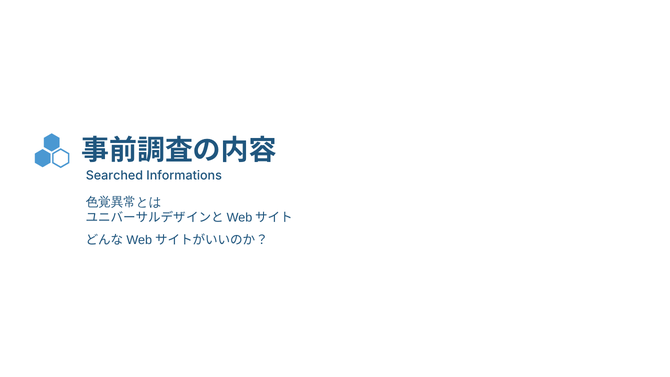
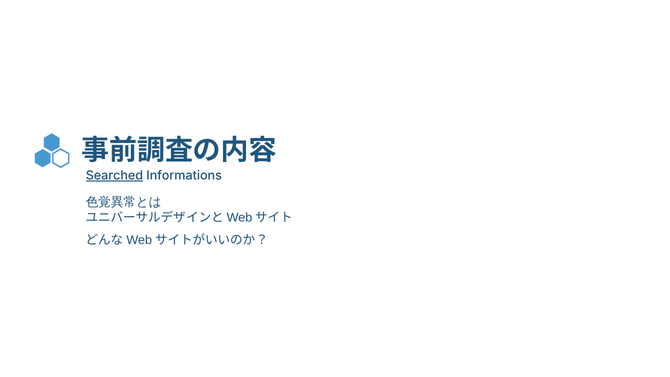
Searched underline: none -> present
